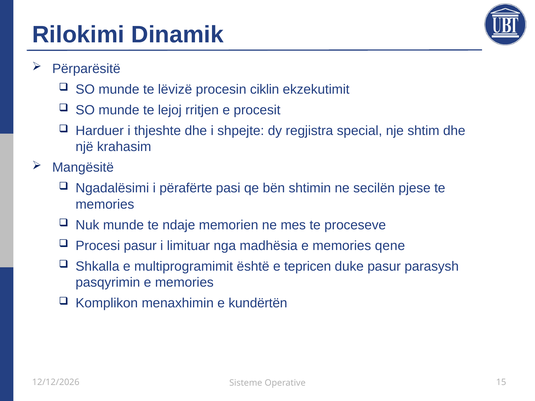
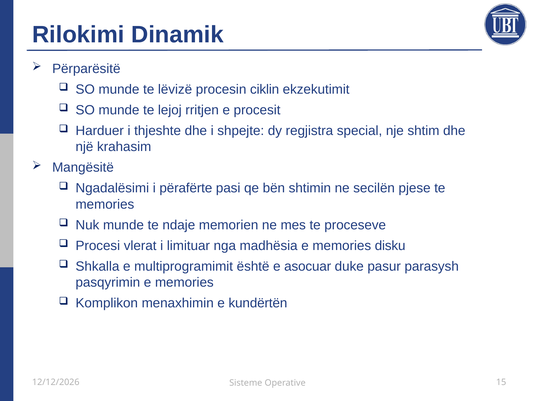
Procesi pasur: pasur -> vlerat
qene: qene -> disku
tepricen: tepricen -> asocuar
